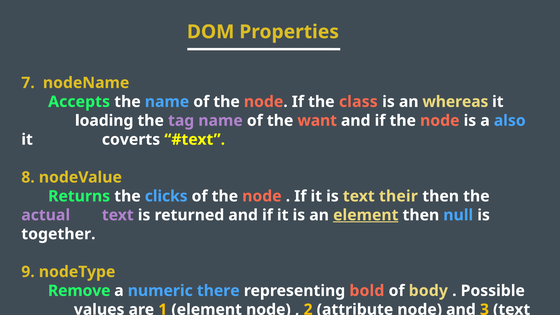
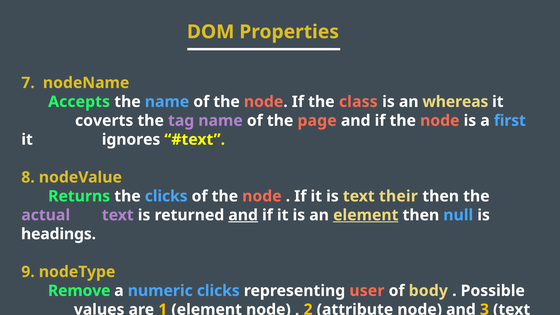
loading: loading -> coverts
want: want -> page
also: also -> first
coverts: coverts -> ignores
and at (243, 215) underline: none -> present
together: together -> headings
numeric there: there -> clicks
bold: bold -> user
